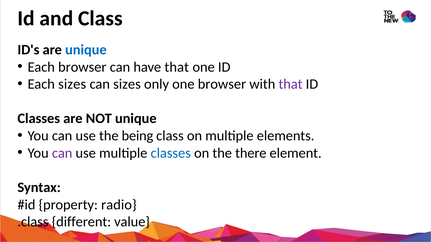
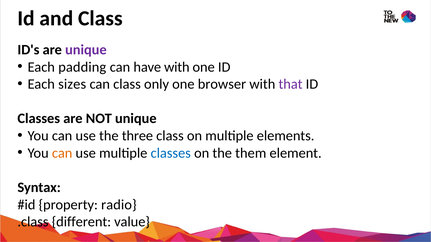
unique at (86, 50) colour: blue -> purple
Each browser: browser -> padding
have that: that -> with
can sizes: sizes -> class
being: being -> three
can at (62, 153) colour: purple -> orange
there: there -> them
